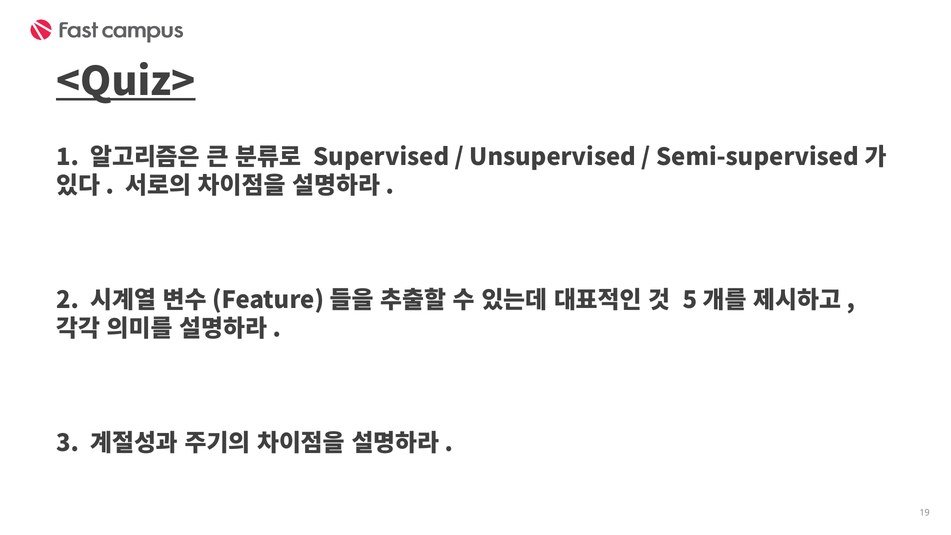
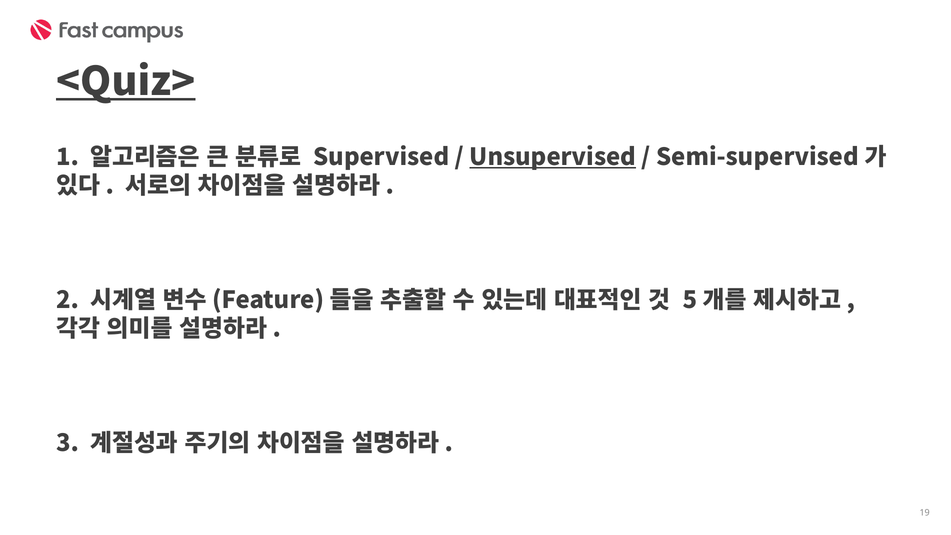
Unsupervised underline: none -> present
